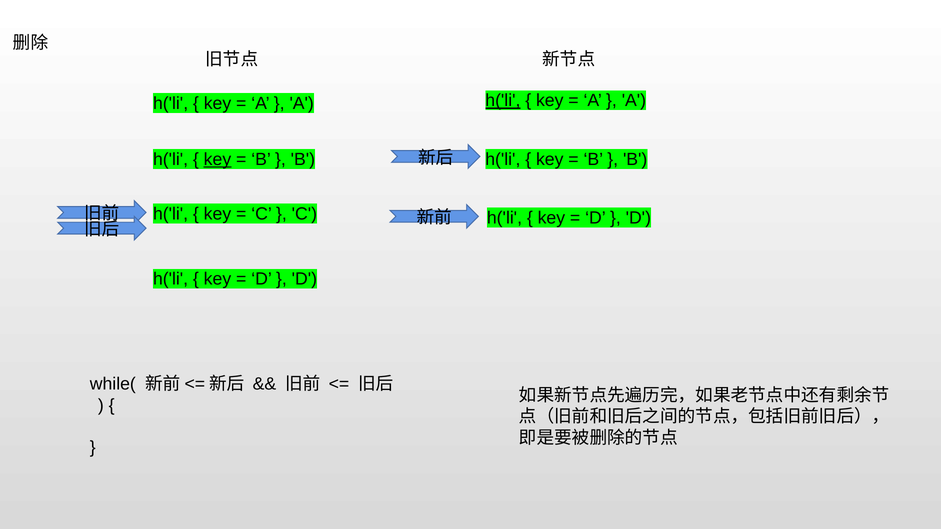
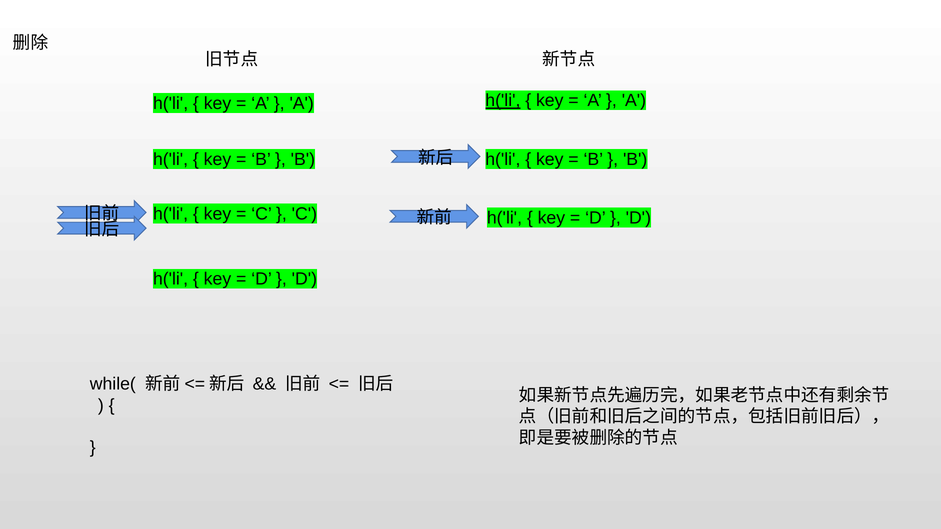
key at (217, 159) underline: present -> none
